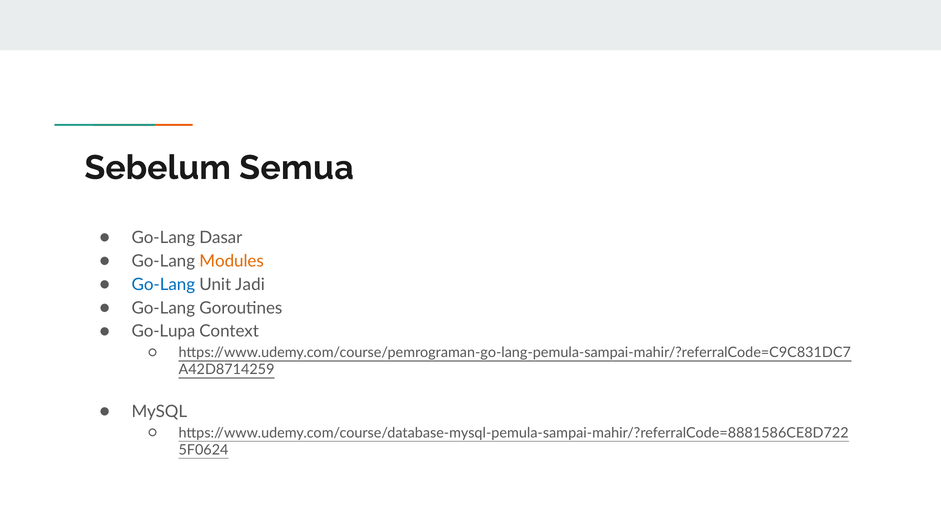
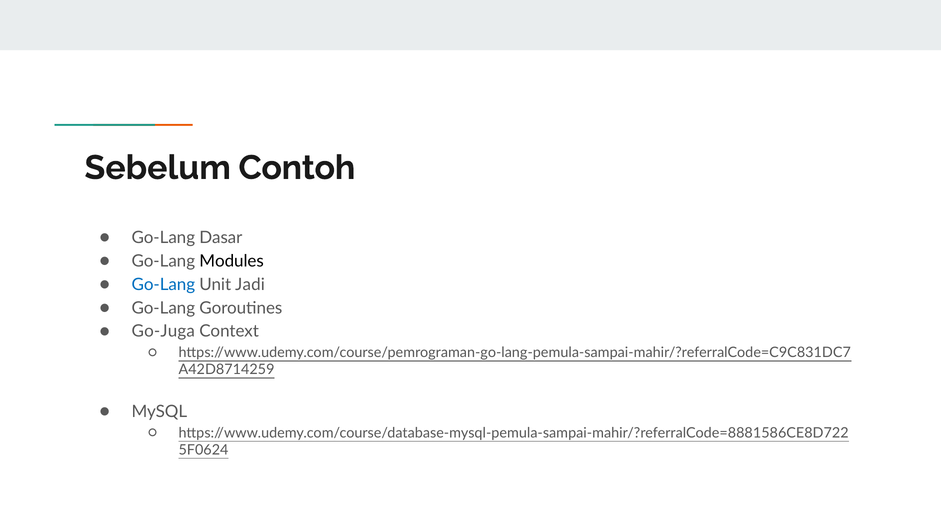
Semua: Semua -> Contoh
Modules colour: orange -> black
Go-Lupa: Go-Lupa -> Go-Juga
